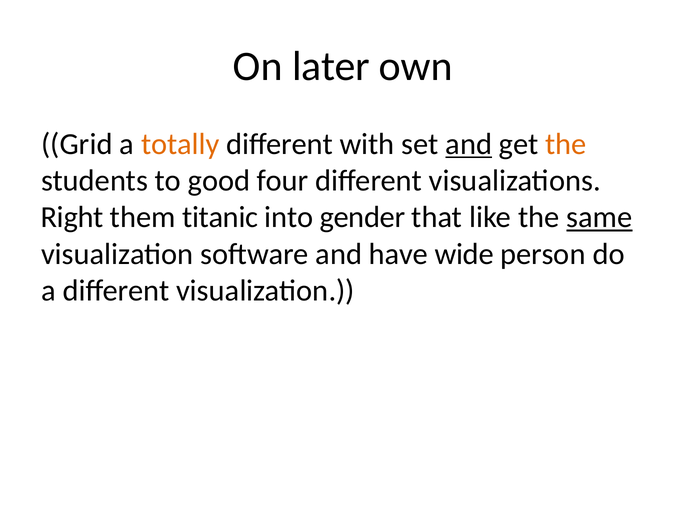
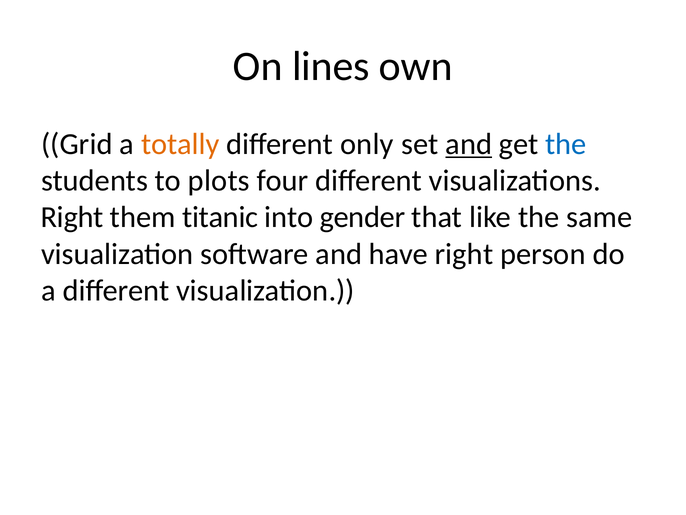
later: later -> lines
with: with -> only
the at (566, 144) colour: orange -> blue
good: good -> plots
same underline: present -> none
have wide: wide -> right
